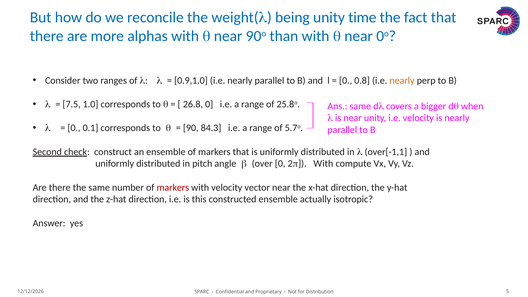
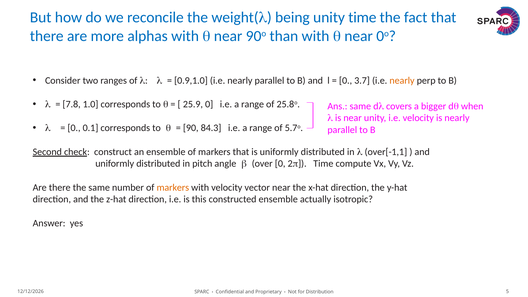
0.8: 0.8 -> 3.7
7.5: 7.5 -> 7.8
26.8: 26.8 -> 25.9
2p With: With -> Time
markers at (173, 187) colour: red -> orange
